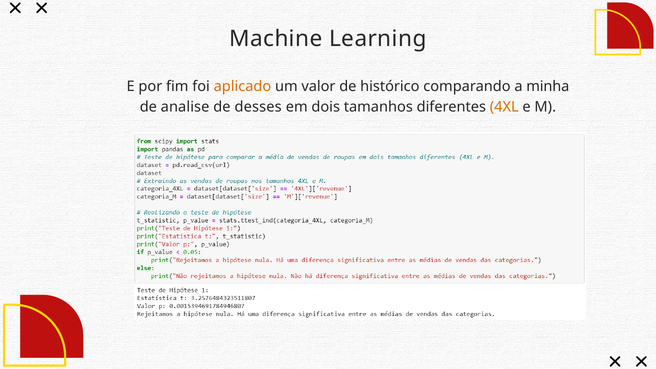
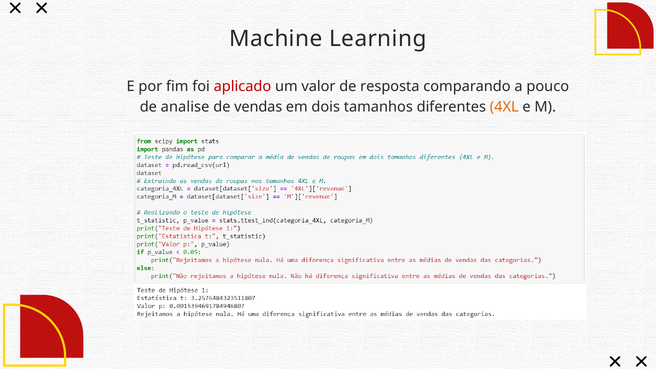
aplicado colour: orange -> red
histórico: histórico -> resposta
minha: minha -> pouco
desses: desses -> vendas
